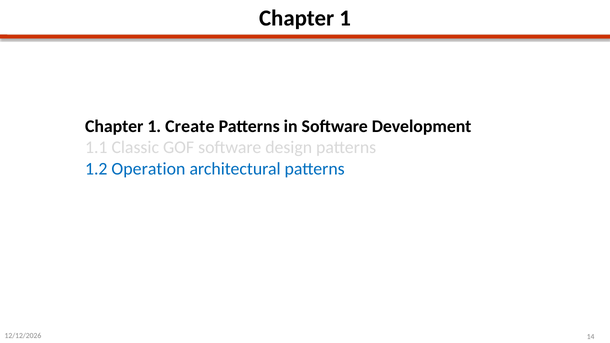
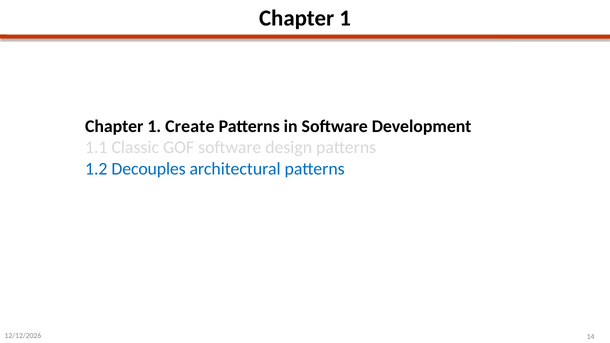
Operation: Operation -> Decouples
